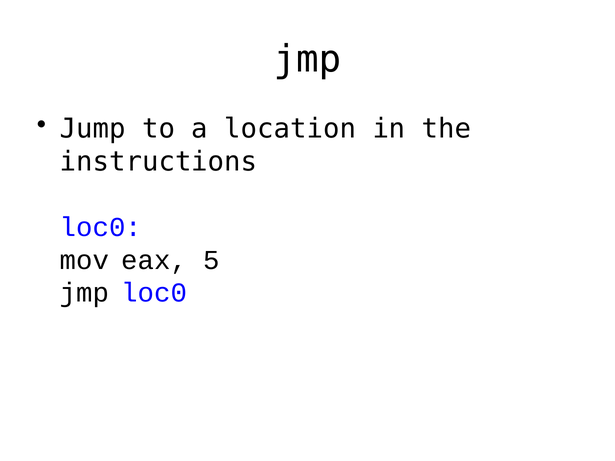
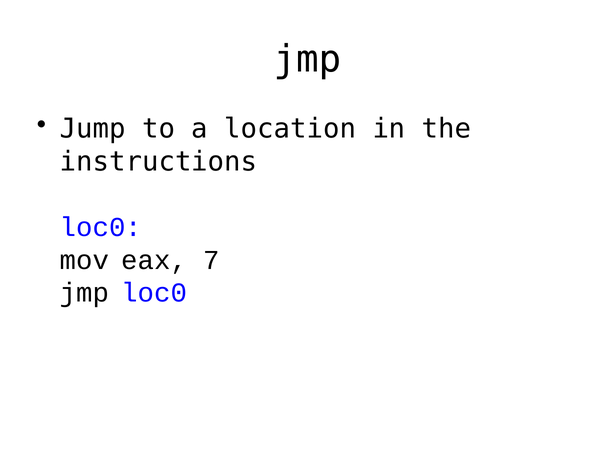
5: 5 -> 7
